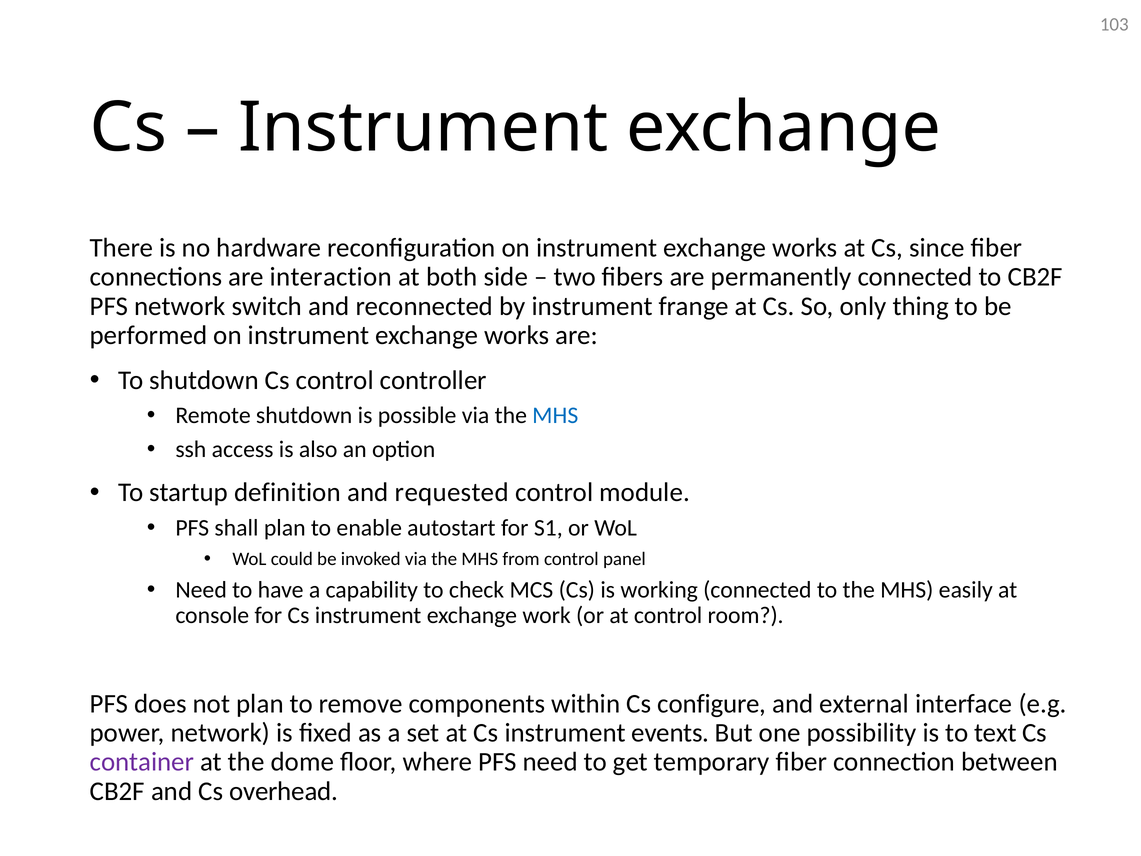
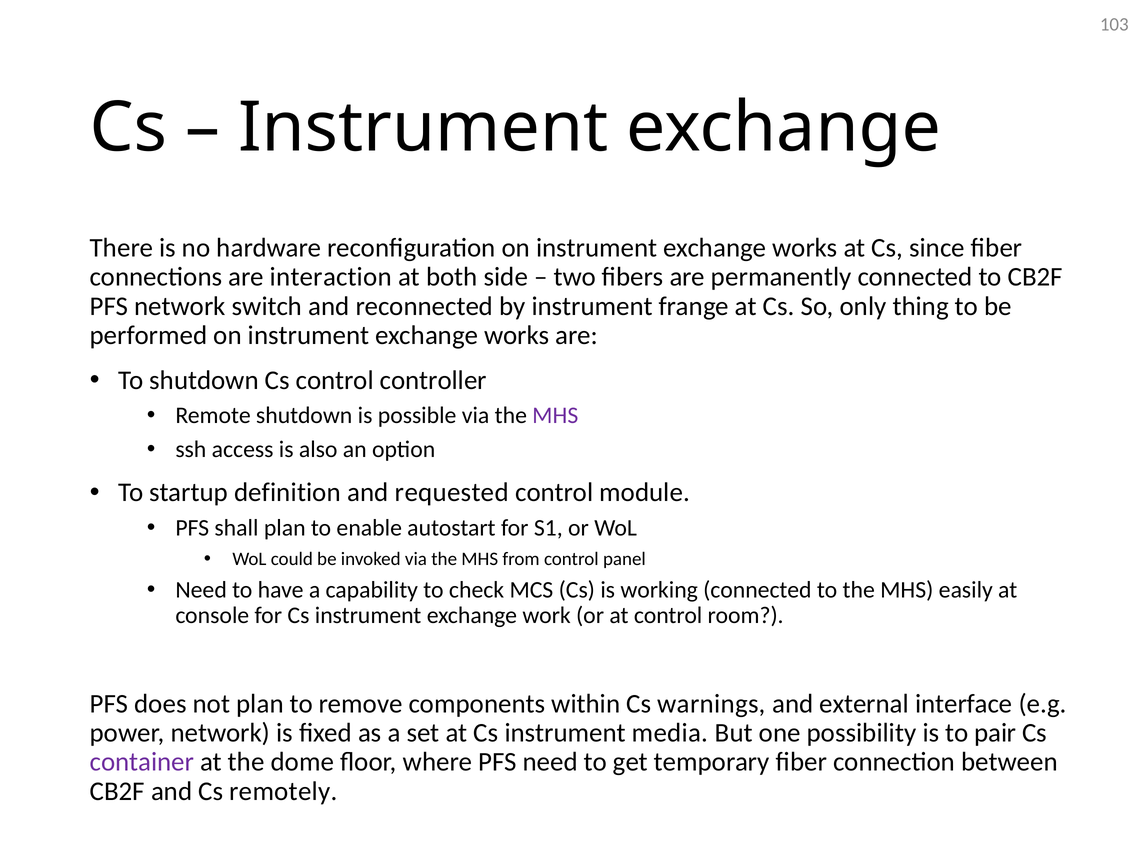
MHS at (555, 415) colour: blue -> purple
configure: configure -> warnings
events: events -> media
text: text -> pair
overhead: overhead -> remotely
